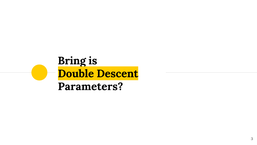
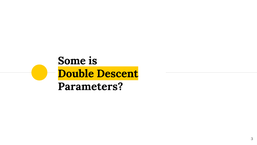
Bring: Bring -> Some
